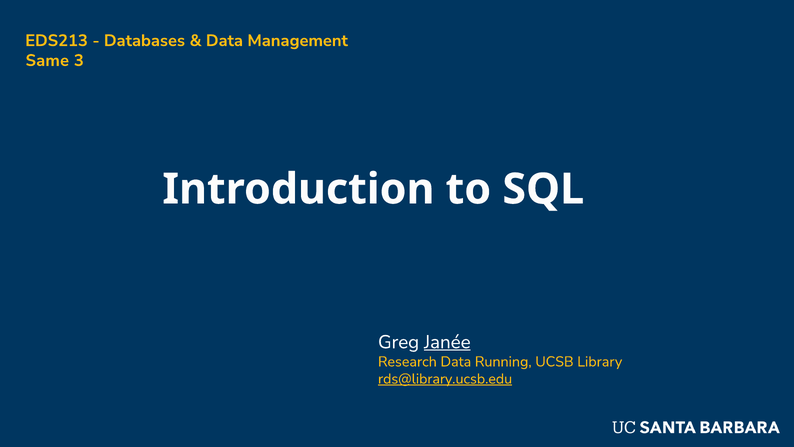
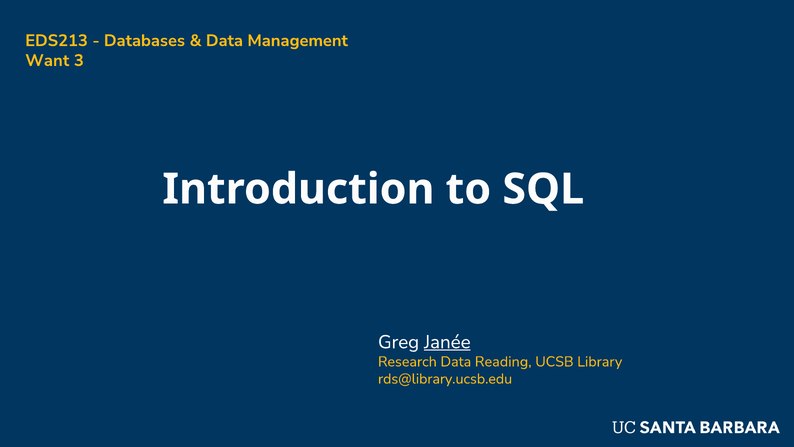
Same: Same -> Want
Running: Running -> Reading
rds@library.ucsb.edu underline: present -> none
